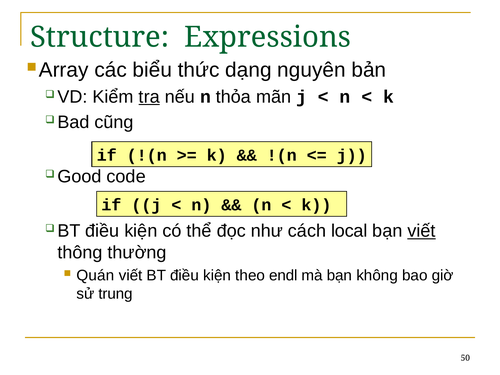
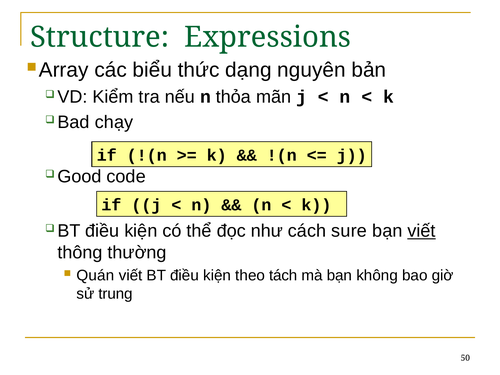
tra underline: present -> none
cũng: cũng -> chạy
local: local -> sure
endl: endl -> tách
